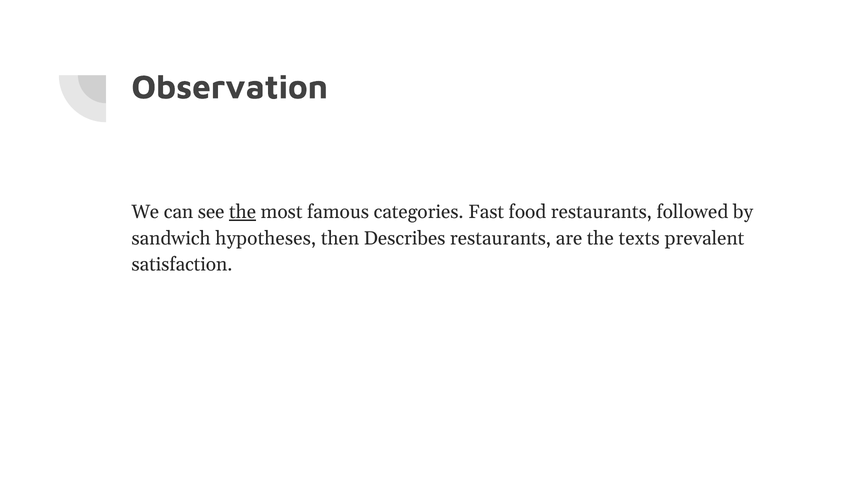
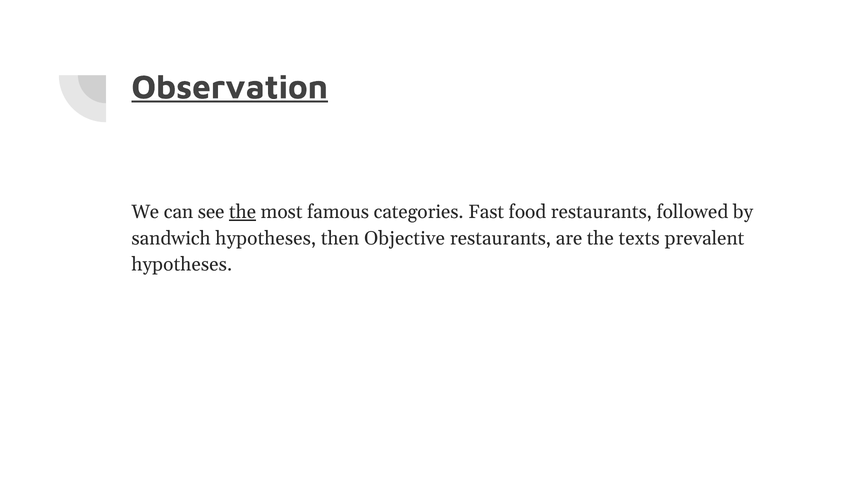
Observation underline: none -> present
Describes: Describes -> Objective
satisfaction at (182, 265): satisfaction -> hypotheses
